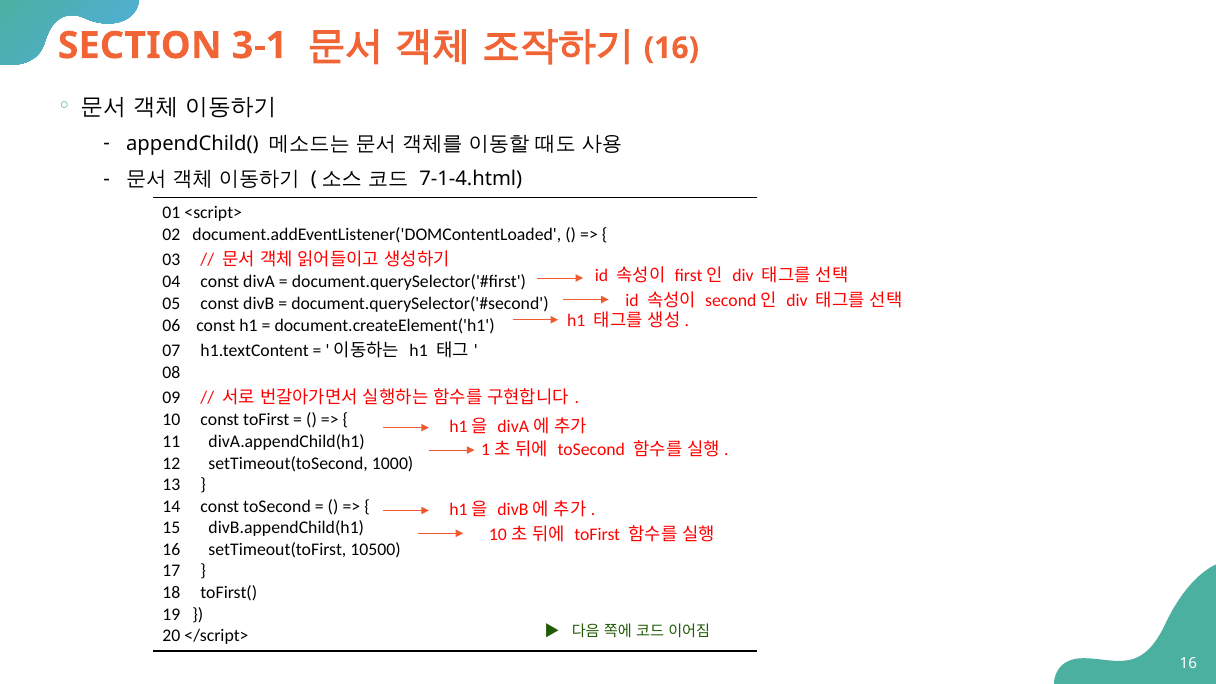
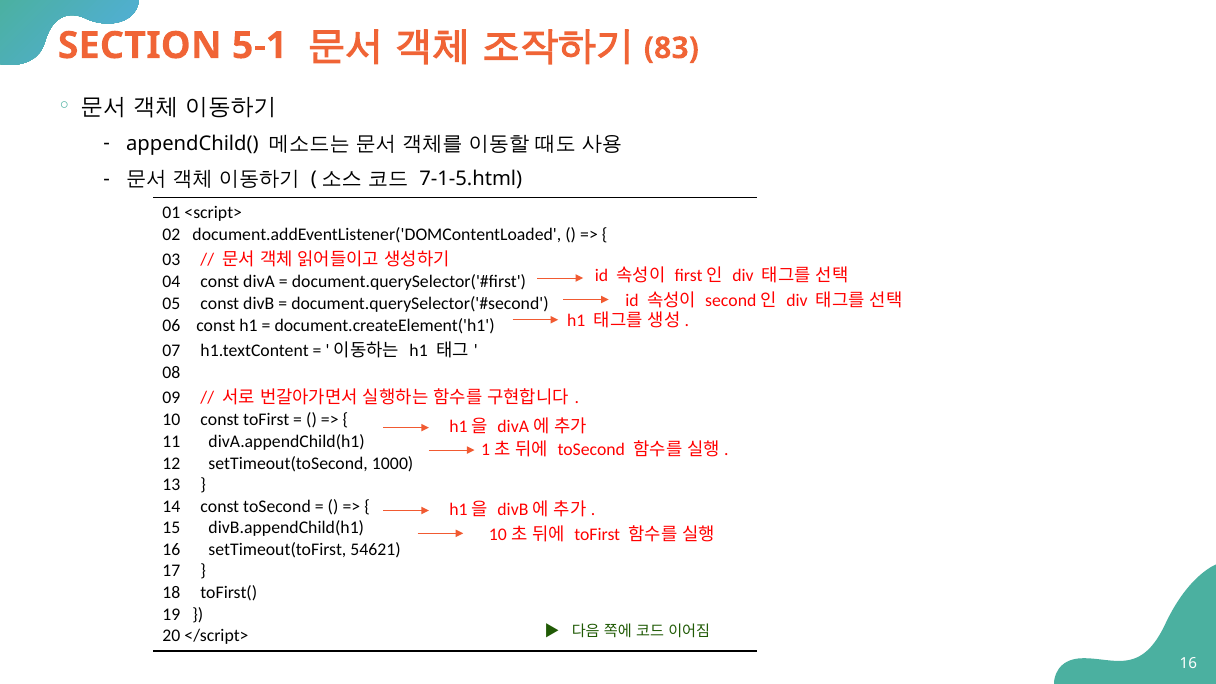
3-1: 3-1 -> 5-1
16 at (671, 48): 16 -> 83
7-1-4.html: 7-1-4.html -> 7-1-5.html
10500: 10500 -> 54621
